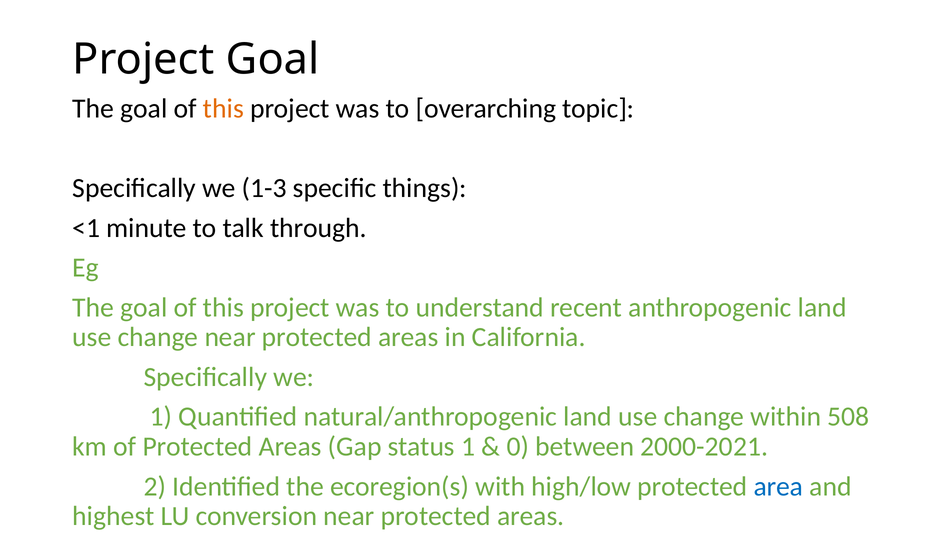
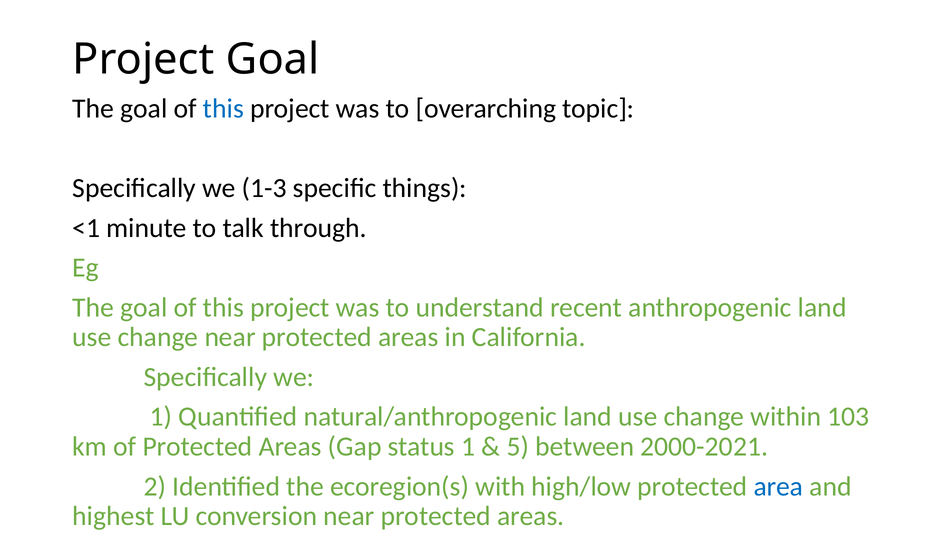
this at (223, 109) colour: orange -> blue
508: 508 -> 103
0: 0 -> 5
